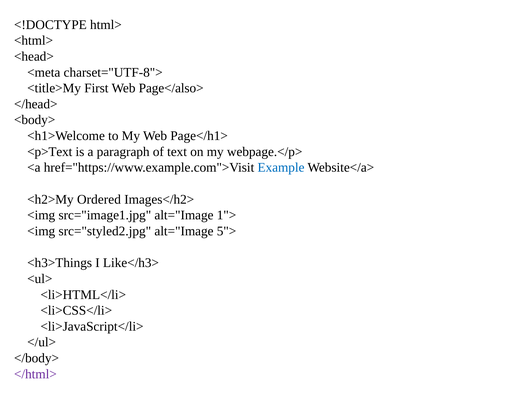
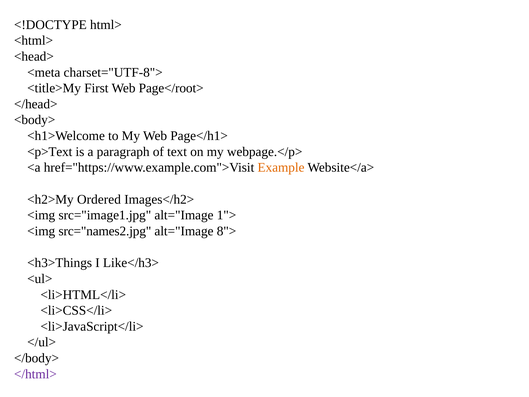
Page</also>: Page</also> -> Page</root>
Example colour: blue -> orange
src="styled2.jpg: src="styled2.jpg -> src="names2.jpg
5">: 5"> -> 8">
